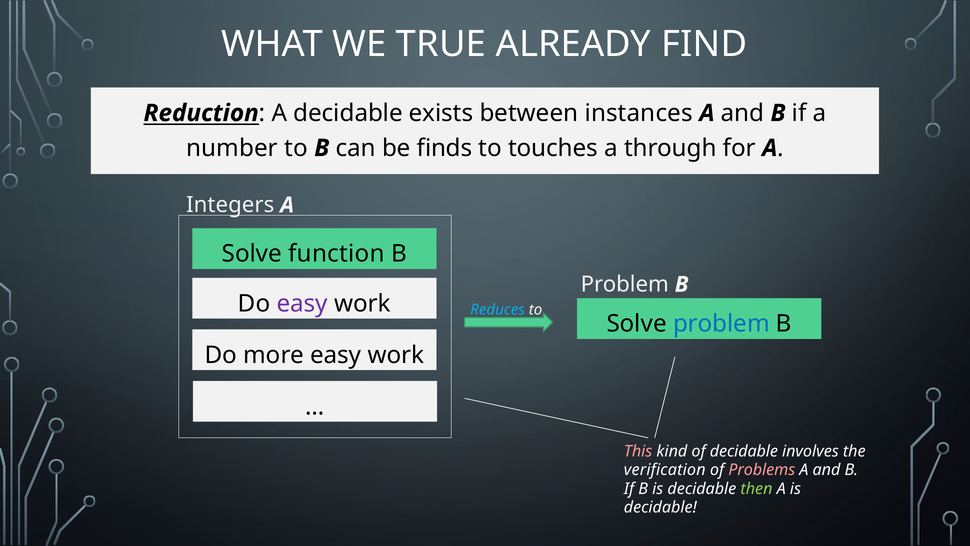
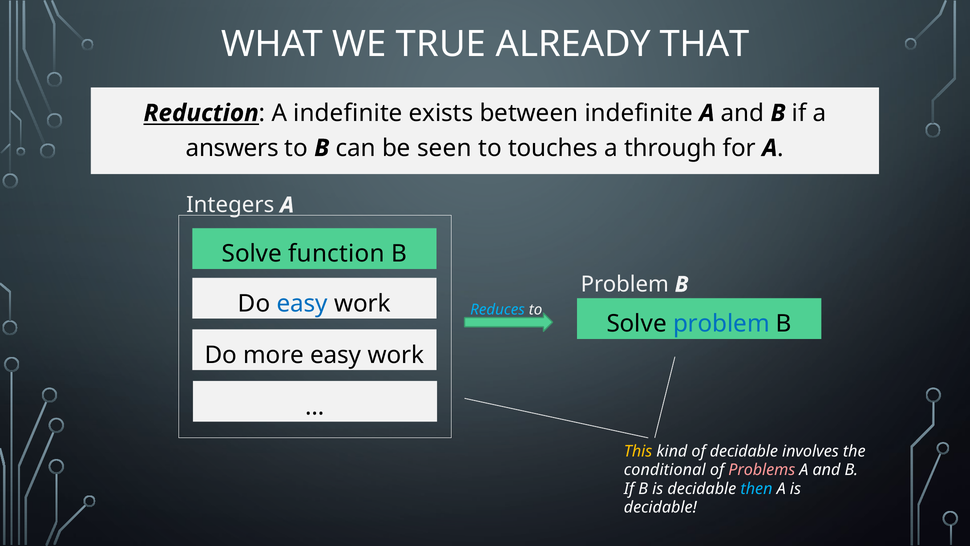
FIND: FIND -> THAT
A decidable: decidable -> indefinite
between instances: instances -> indefinite
number: number -> answers
finds: finds -> seen
easy at (302, 303) colour: purple -> blue
This colour: pink -> yellow
verification: verification -> conditional
then colour: light green -> light blue
